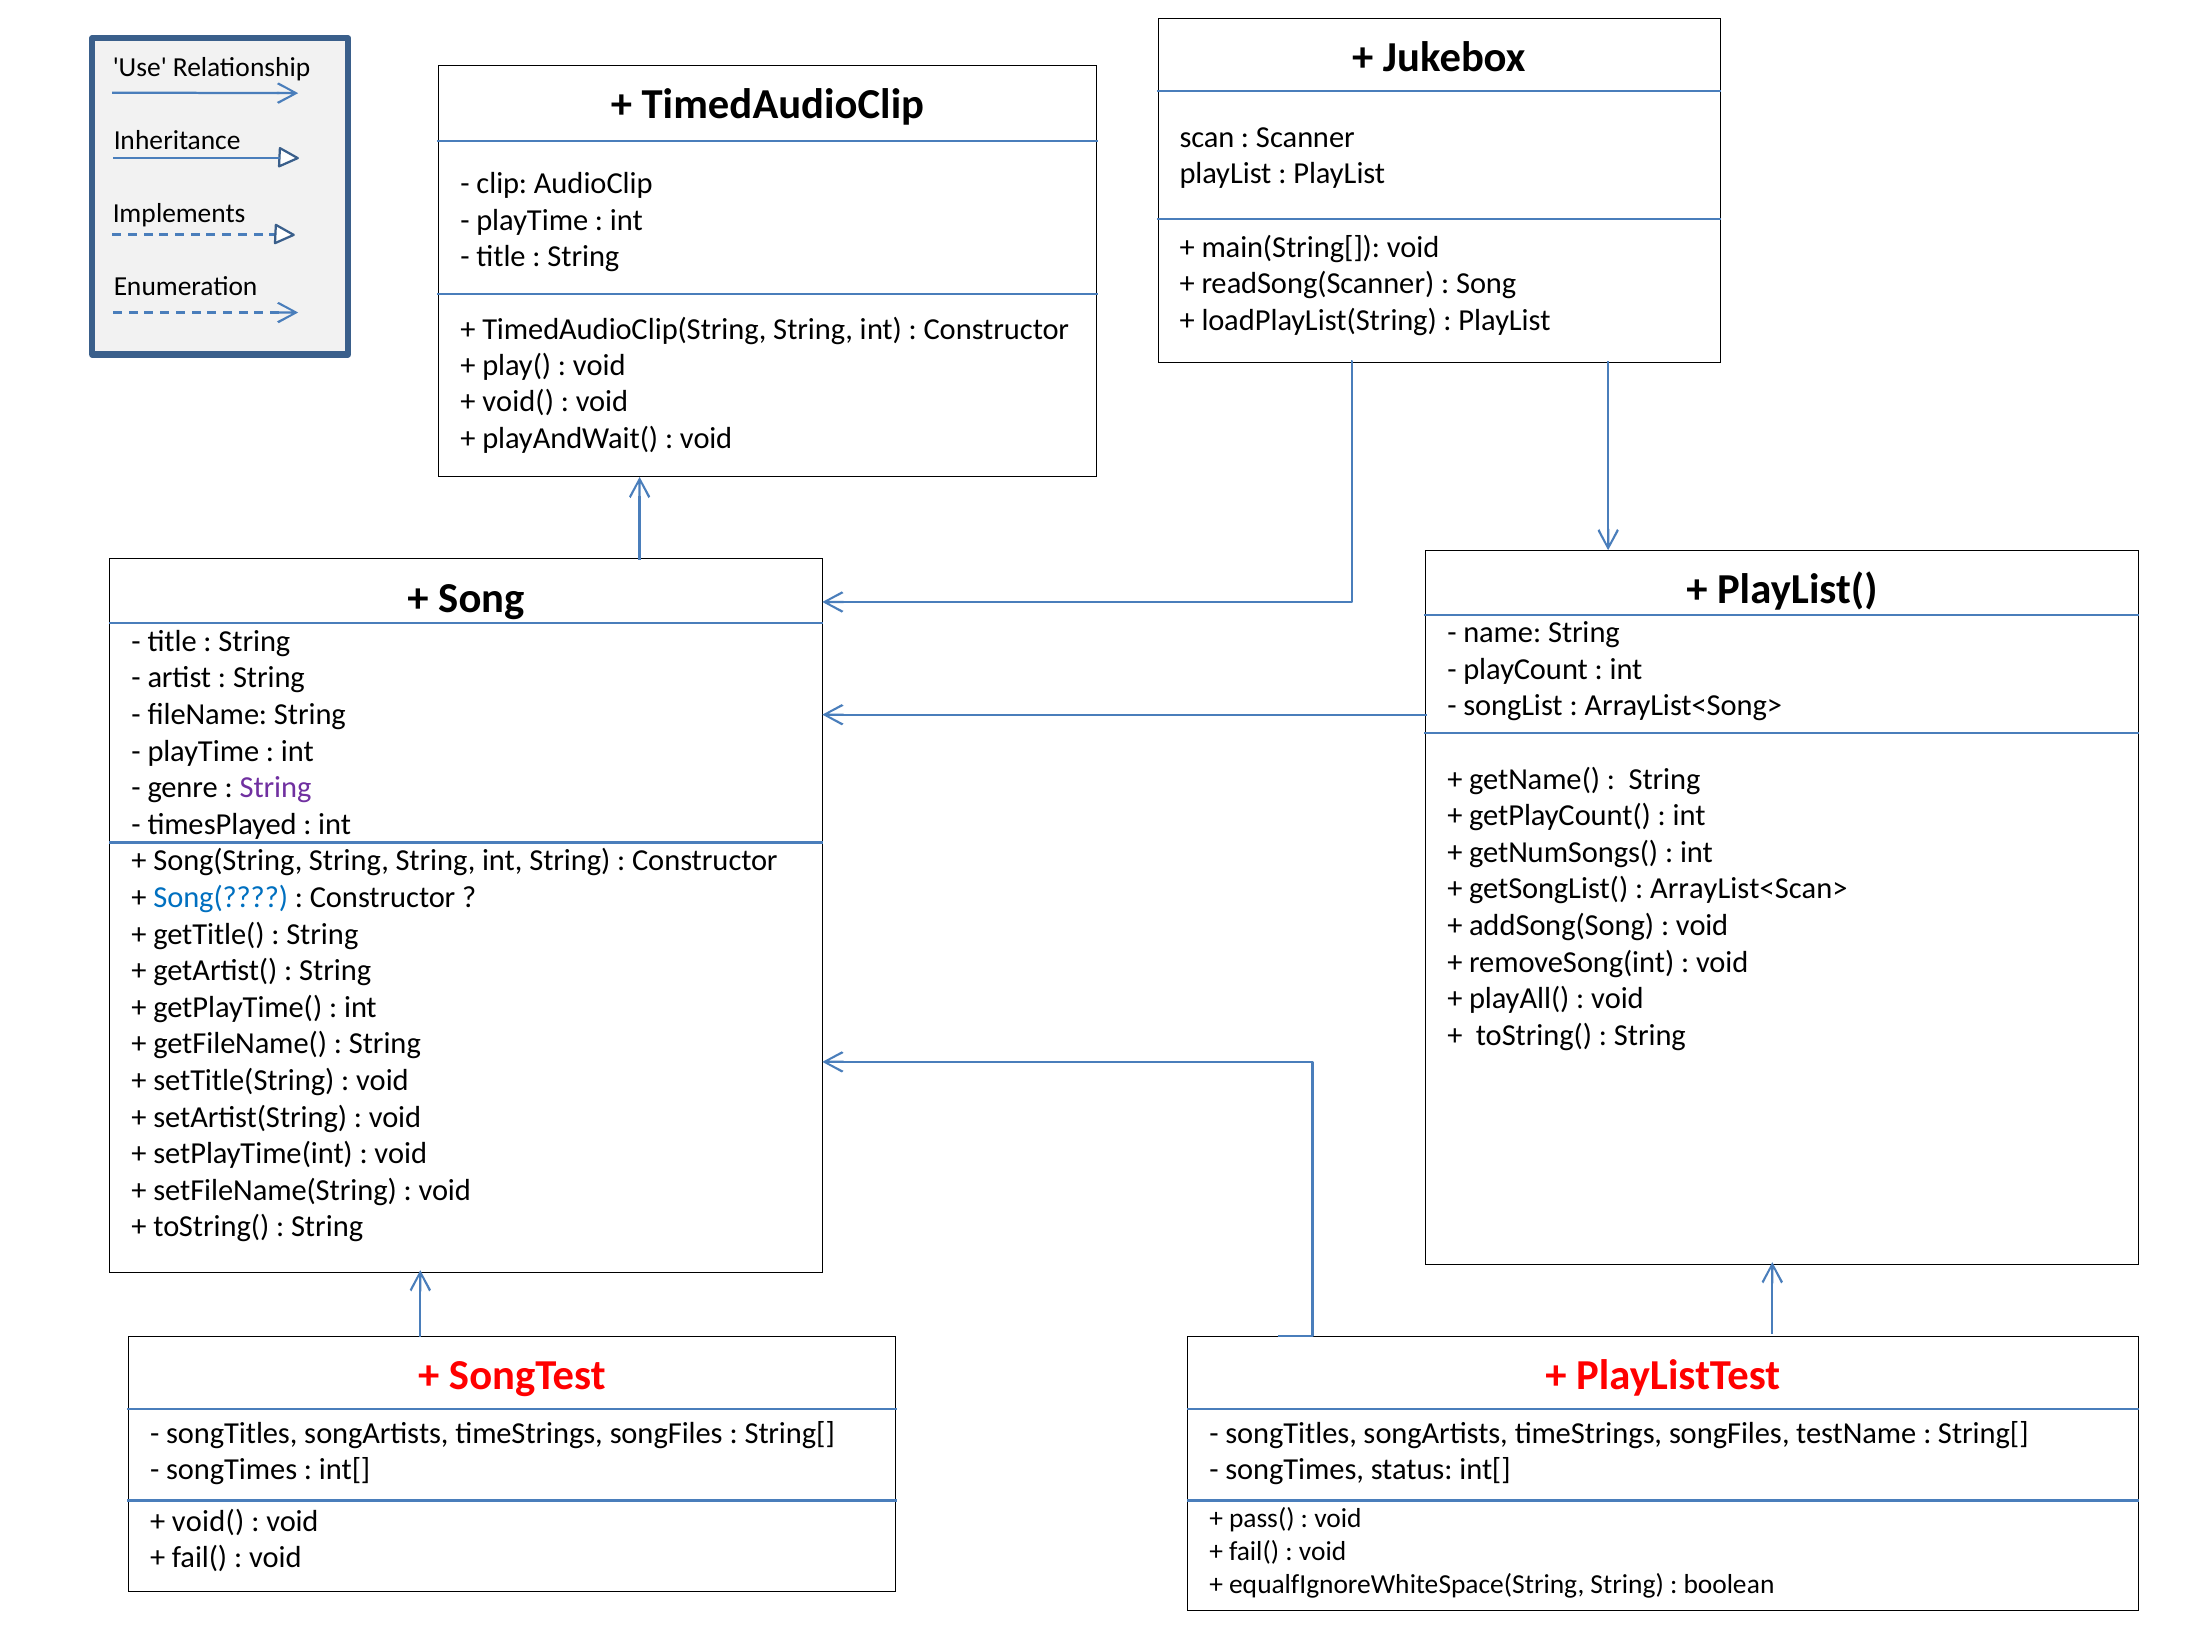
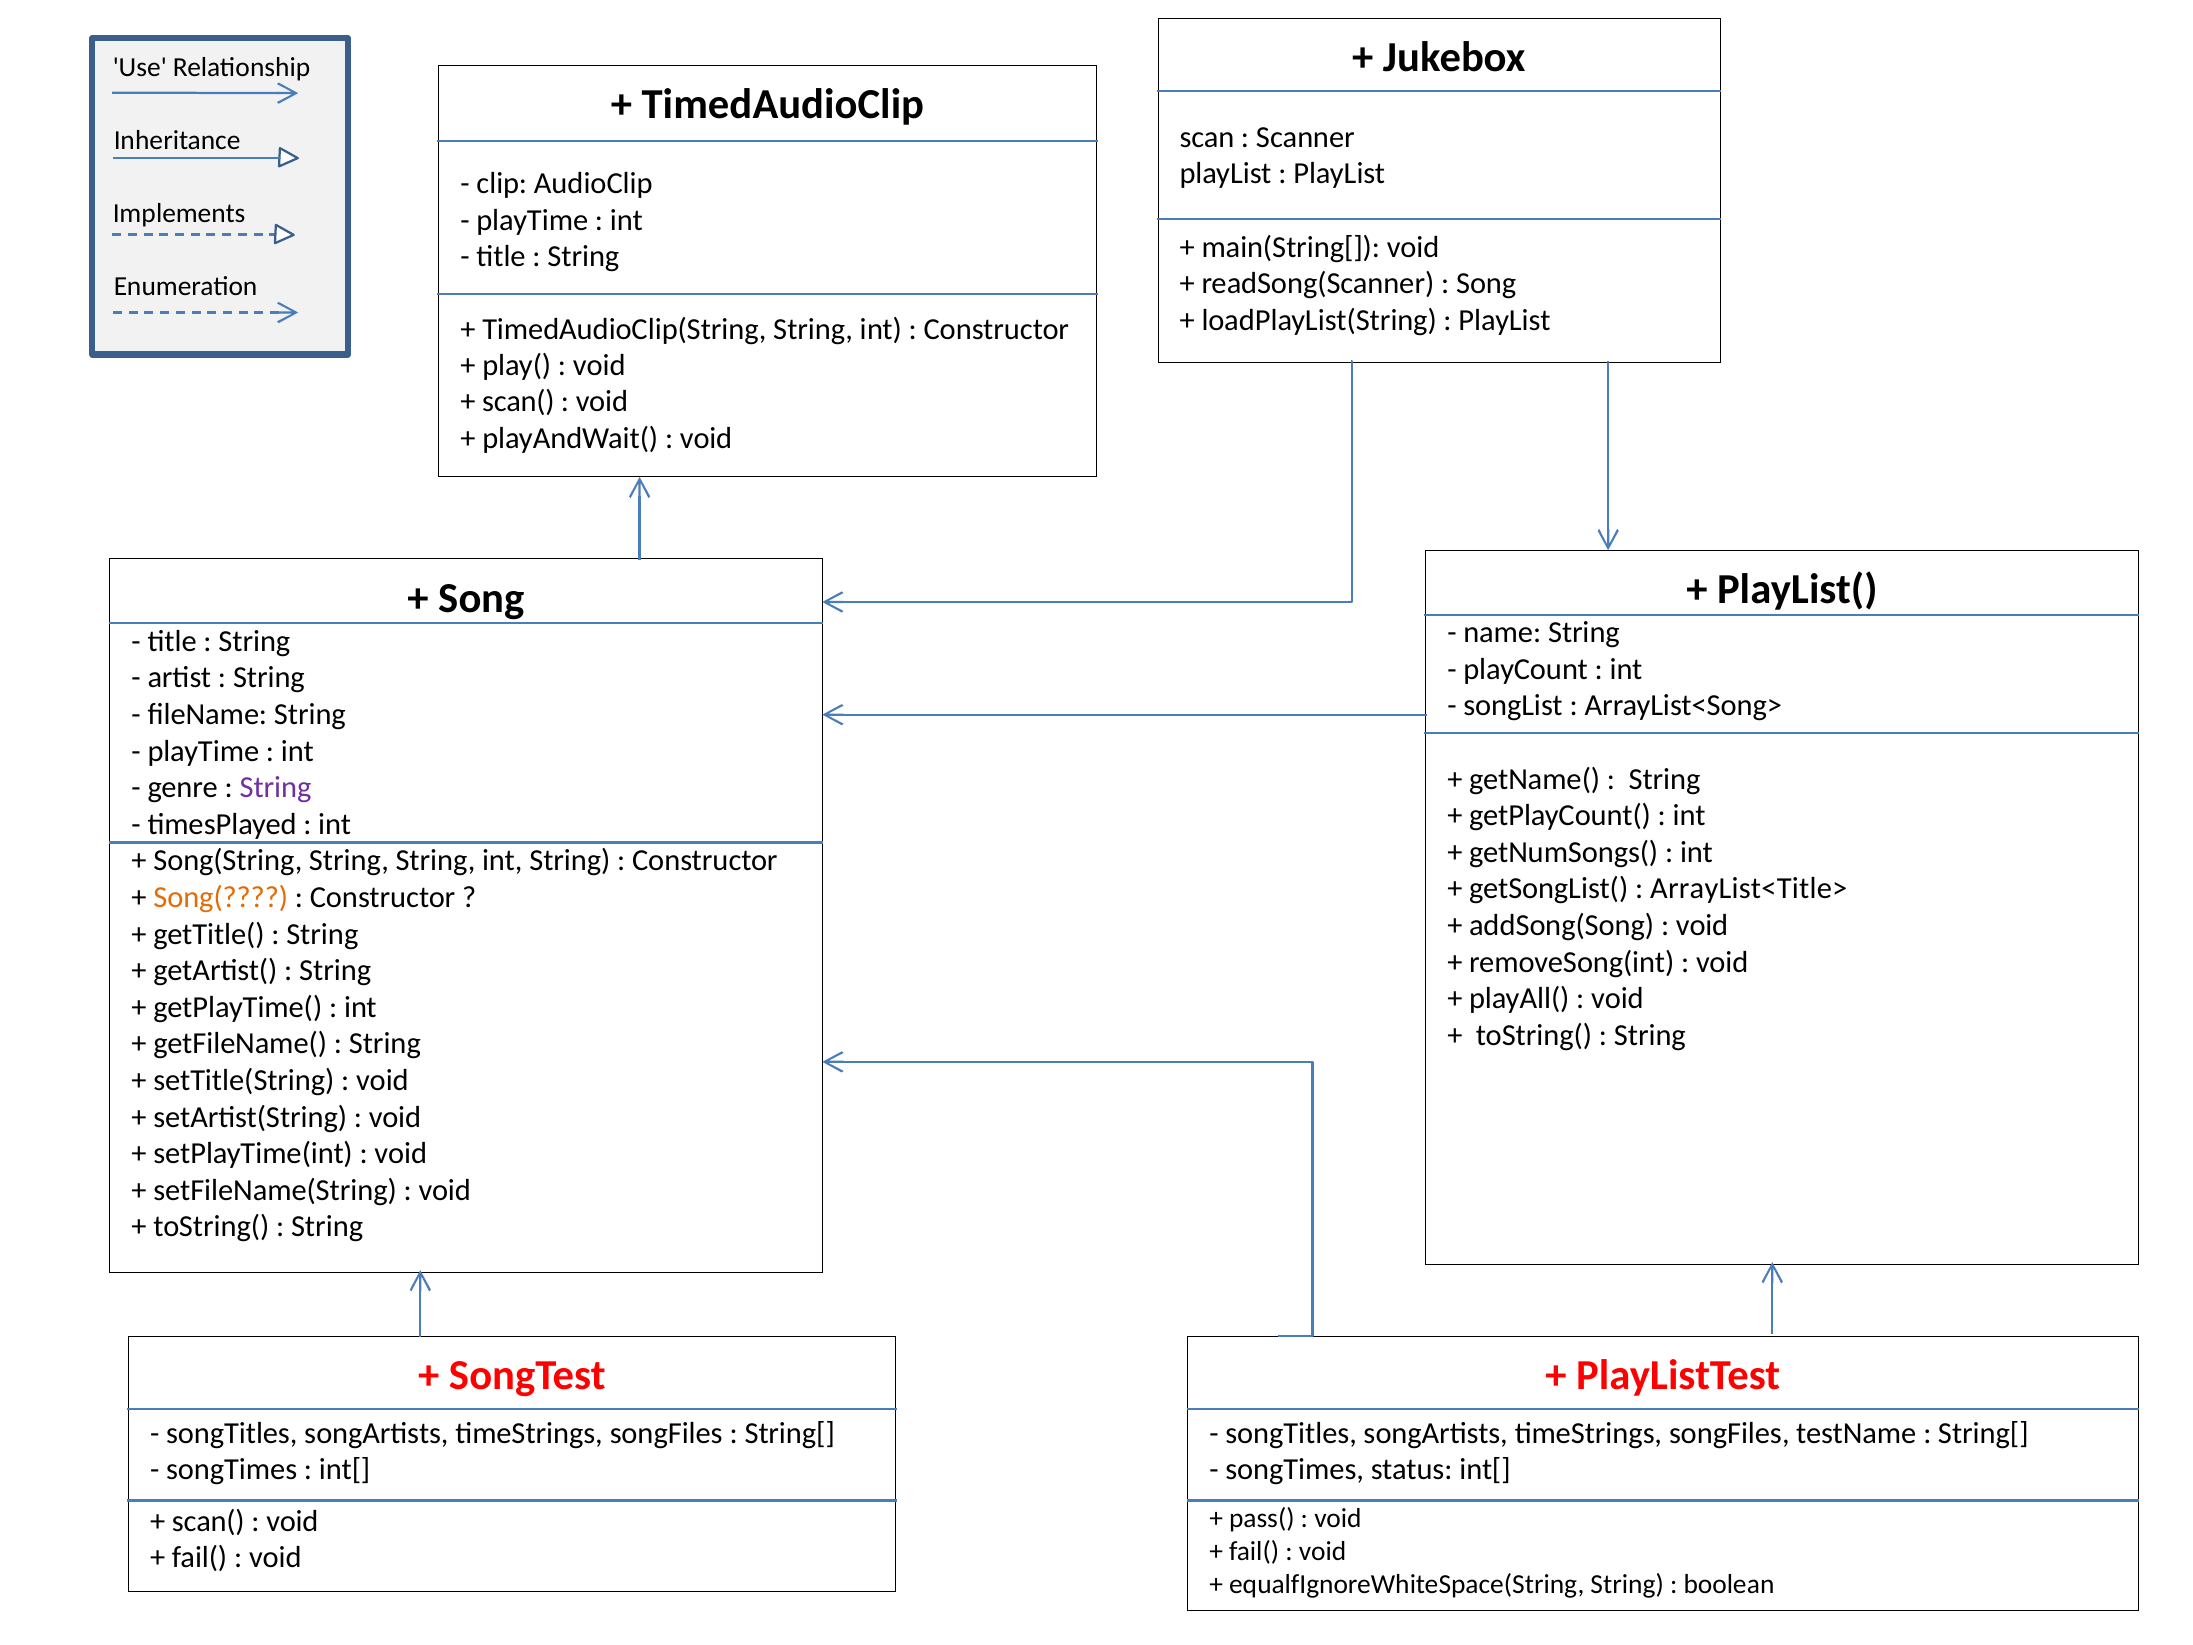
void( at (518, 402): void( -> scan(
ArrayList<Scan>: ArrayList<Scan> -> ArrayList<Title>
Song( colour: blue -> orange
void( at (208, 1521): void( -> scan(
